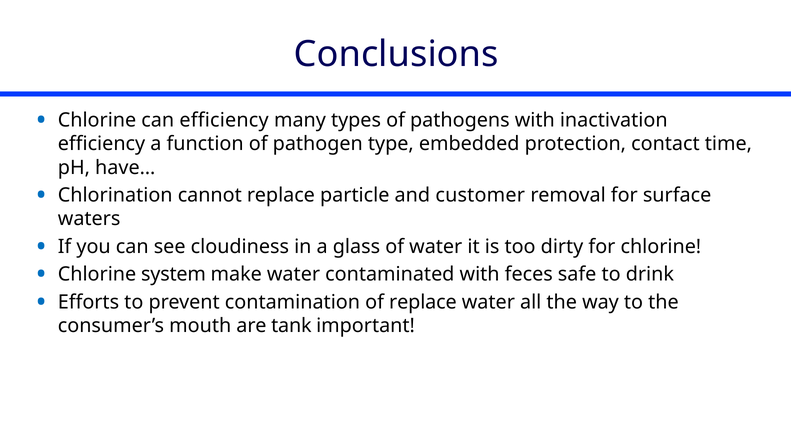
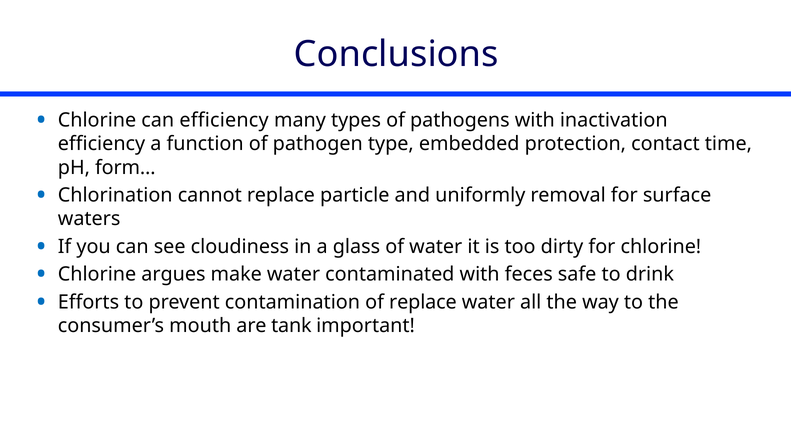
have…: have… -> form…
customer: customer -> uniformly
system: system -> argues
